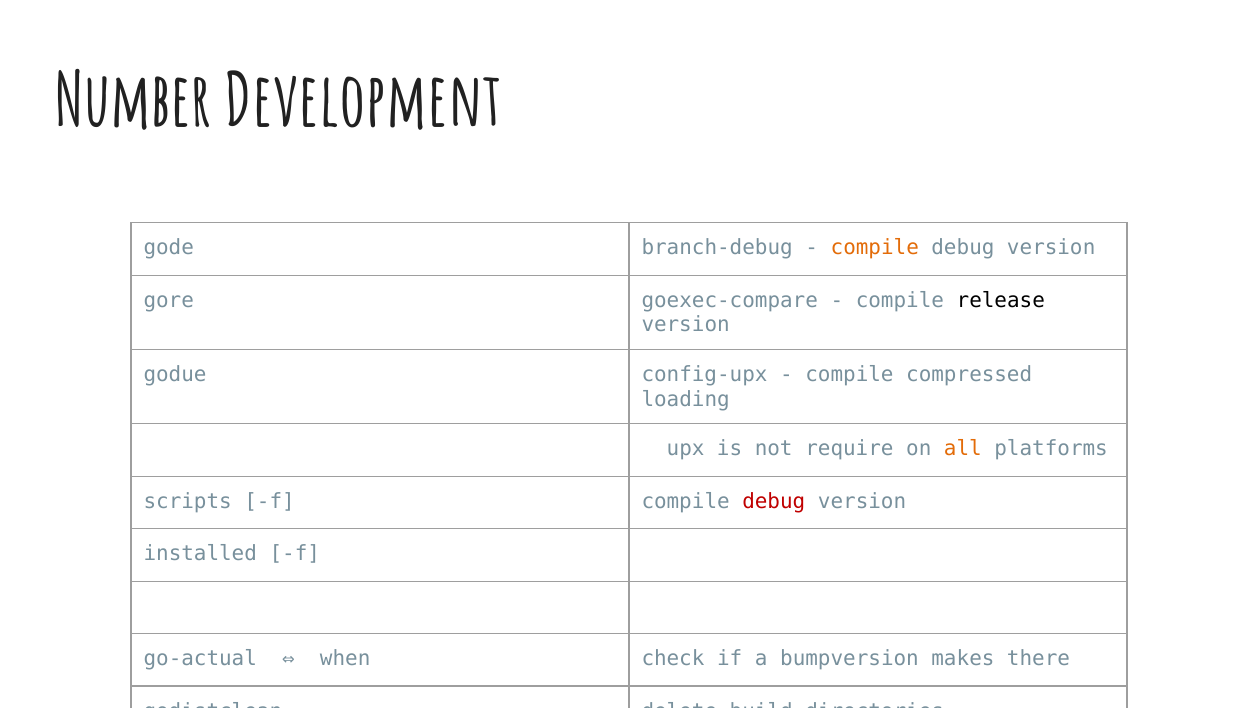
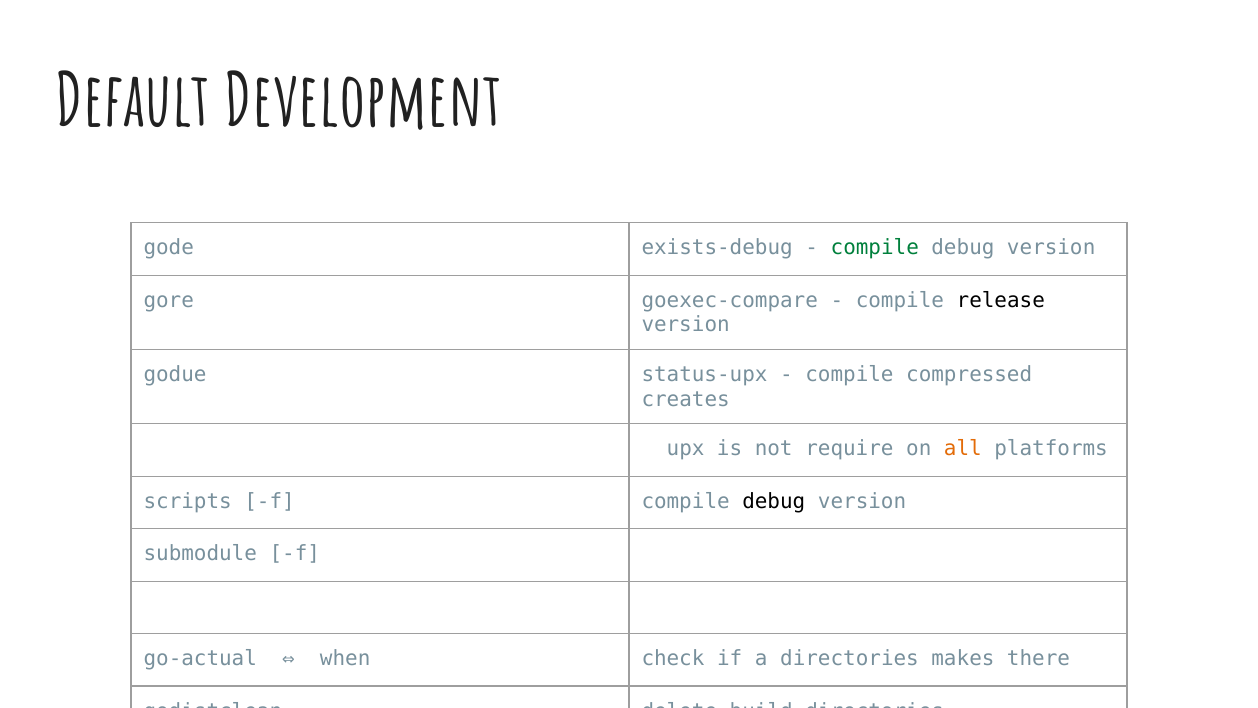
Number: Number -> Default
branch-debug: branch-debug -> exists-debug
compile at (875, 248) colour: orange -> green
config-upx: config-upx -> status-upx
loading: loading -> creates
debug at (774, 501) colour: red -> black
installed: installed -> submodule
a bumpversion: bumpversion -> directories
